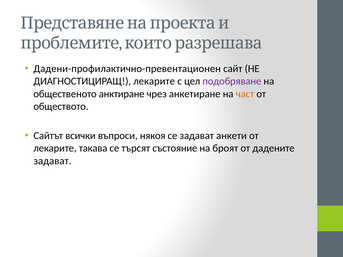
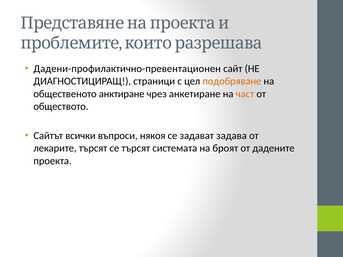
ДИАГНОСТИЦИРАЩ лекарите: лекарите -> страници
подобряване colour: purple -> orange
анкети: анкети -> задава
лекарите такава: такава -> търсят
състояние: състояние -> системата
задават at (52, 161): задават -> проекта
